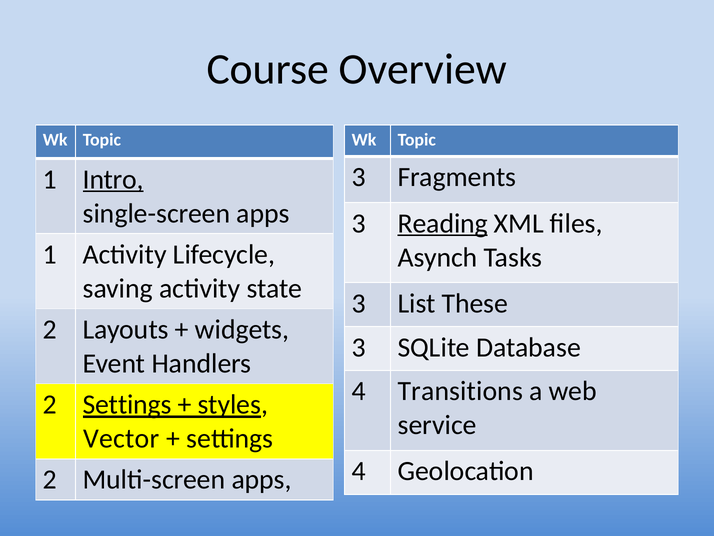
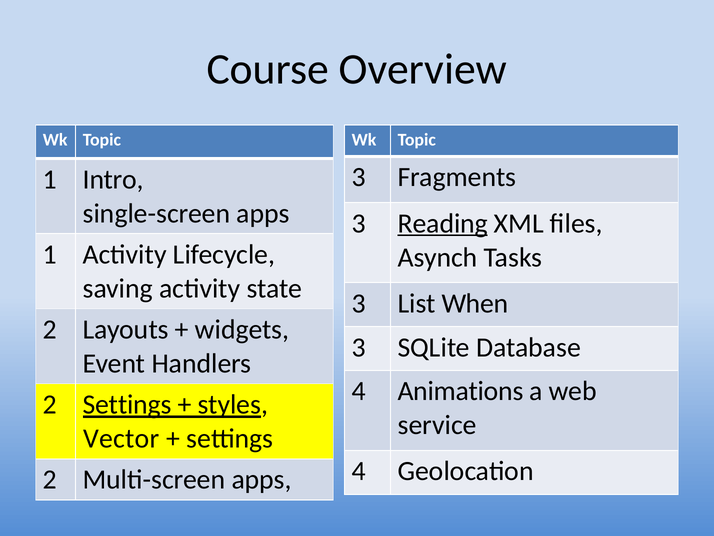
Intro underline: present -> none
These: These -> When
Transitions: Transitions -> Animations
